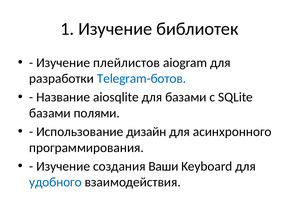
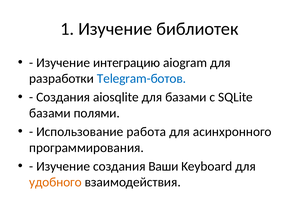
плейлистов: плейлистов -> интеграцию
Название at (63, 97): Название -> Создания
дизайн: дизайн -> работа
удобного colour: blue -> orange
